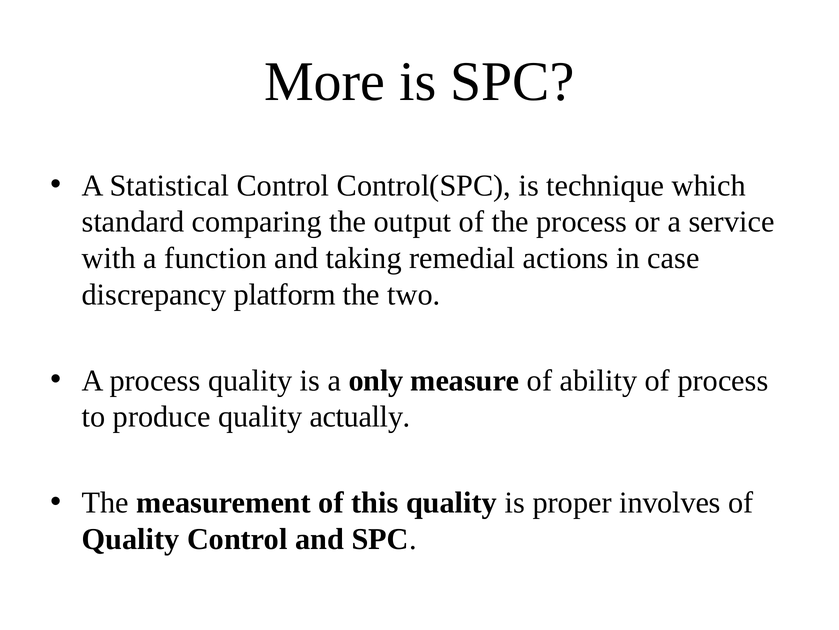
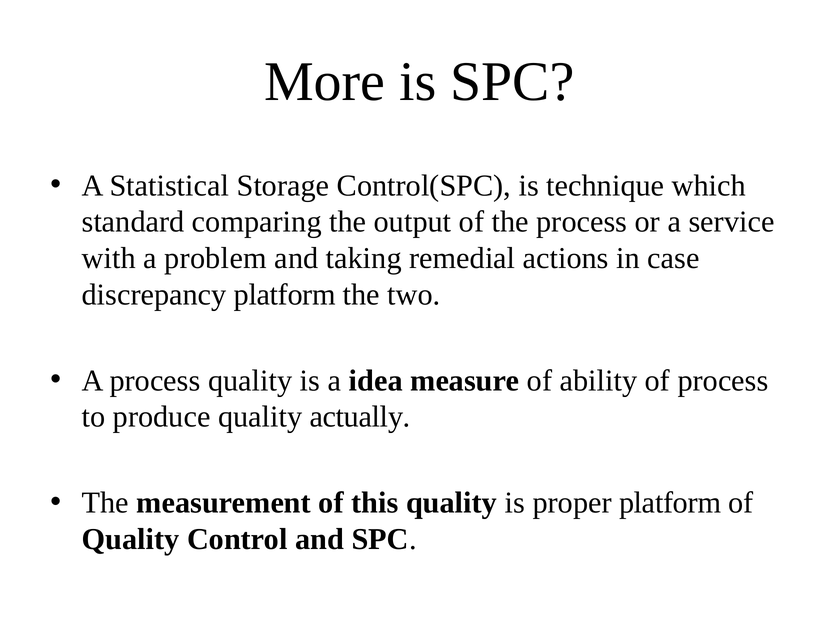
Statistical Control: Control -> Storage
function: function -> problem
only: only -> idea
proper involves: involves -> platform
